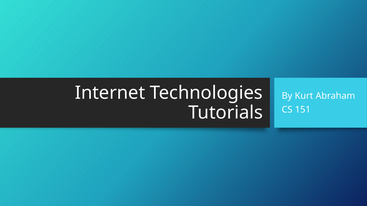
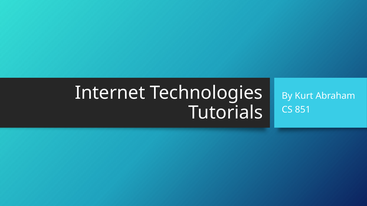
151: 151 -> 851
